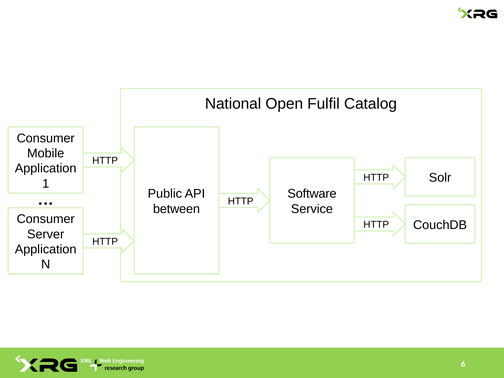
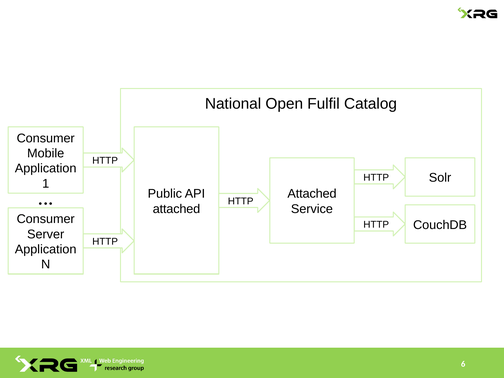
Software at (312, 194): Software -> Attached
between at (176, 209): between -> attached
